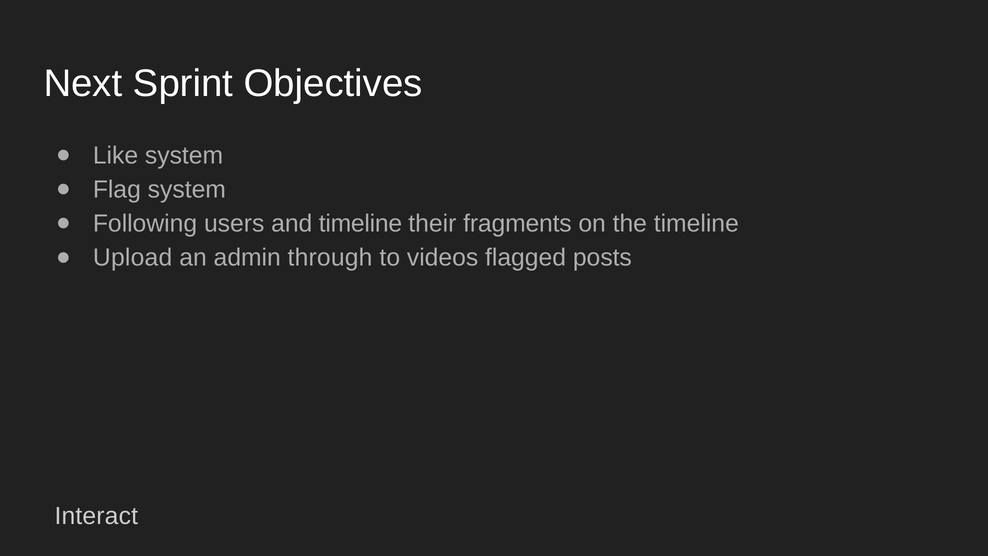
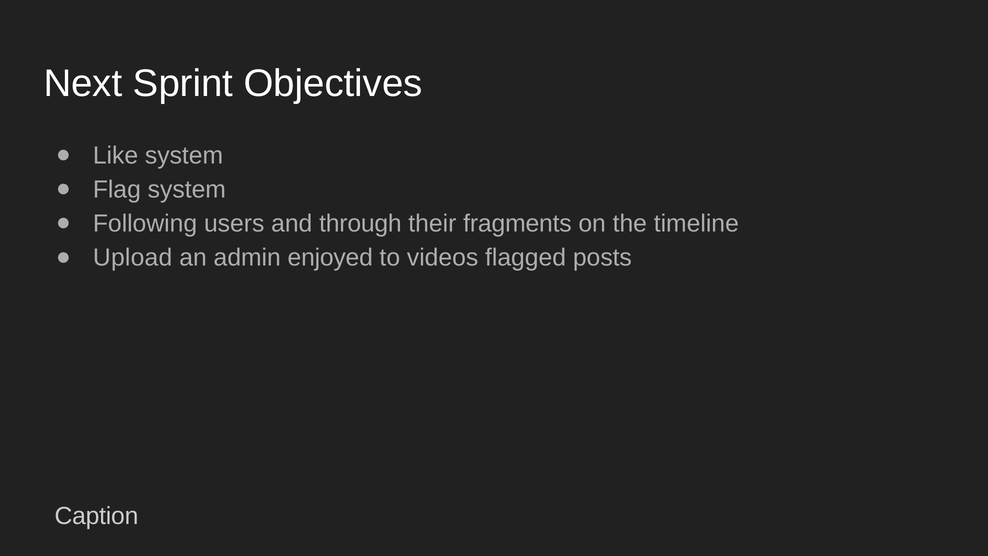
and timeline: timeline -> through
through: through -> enjoyed
Interact: Interact -> Caption
